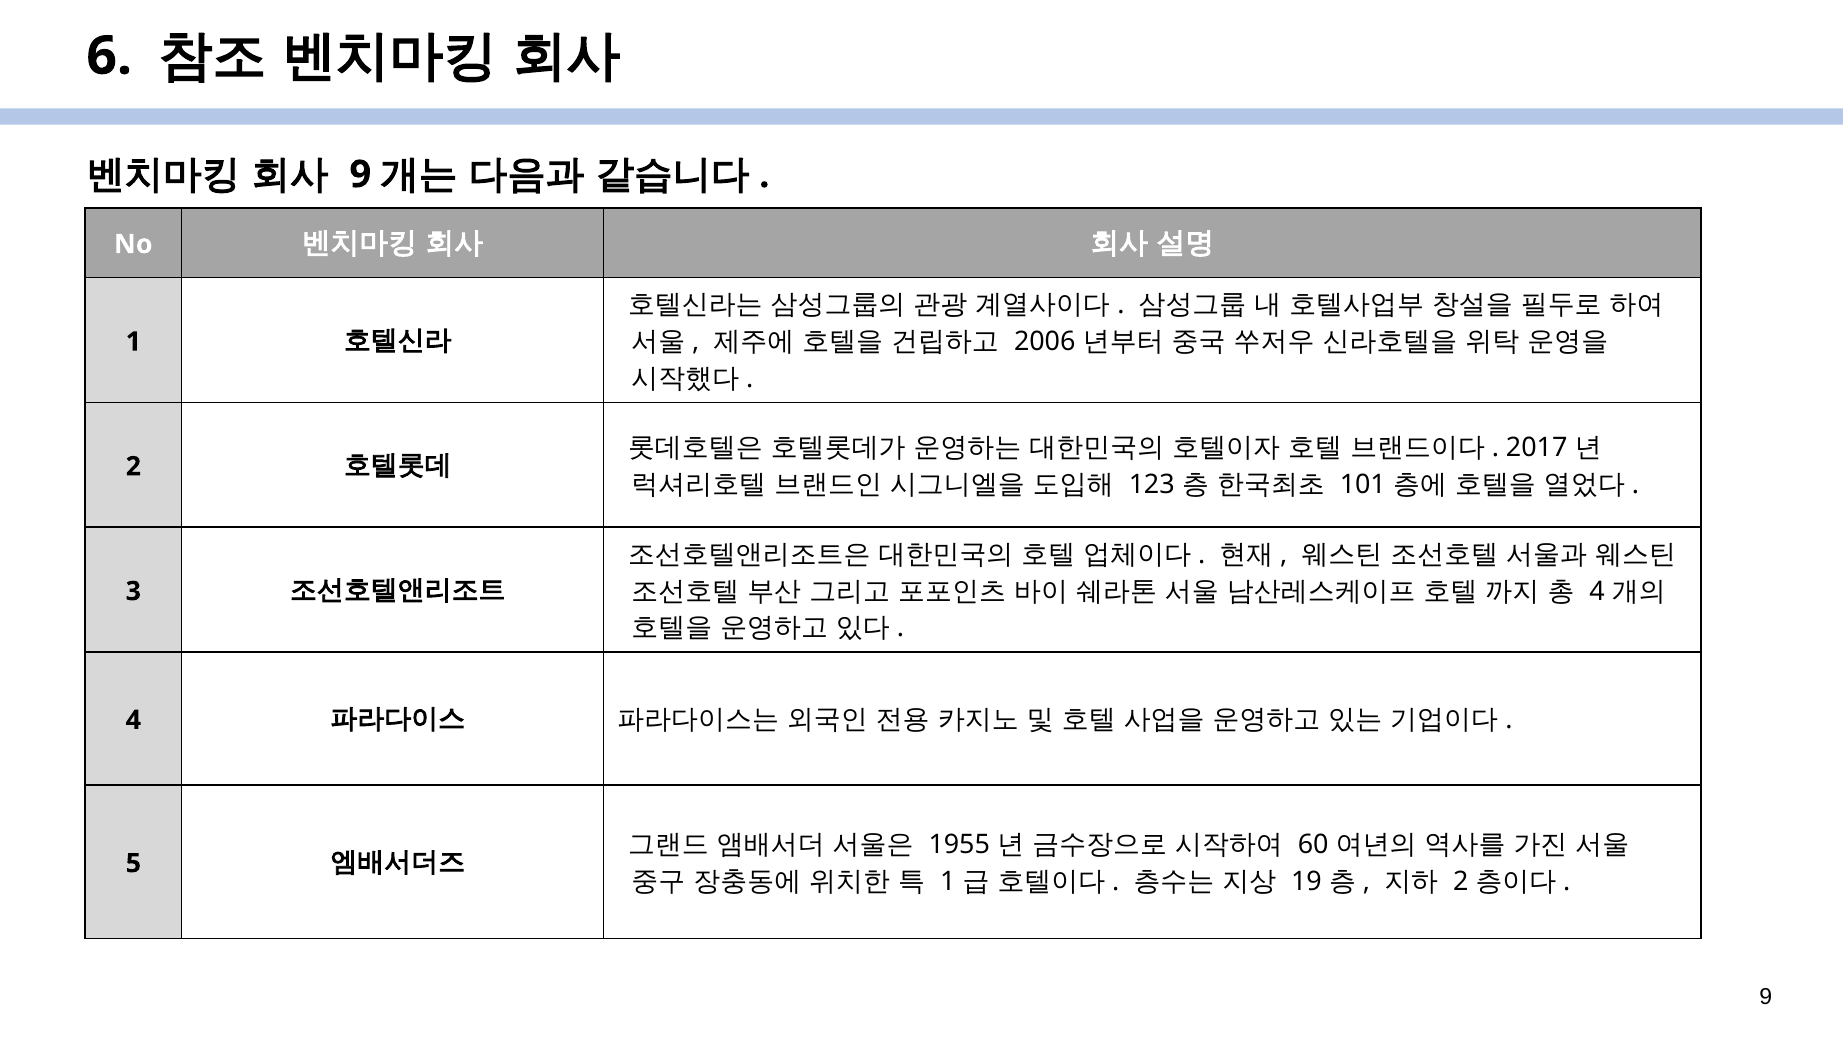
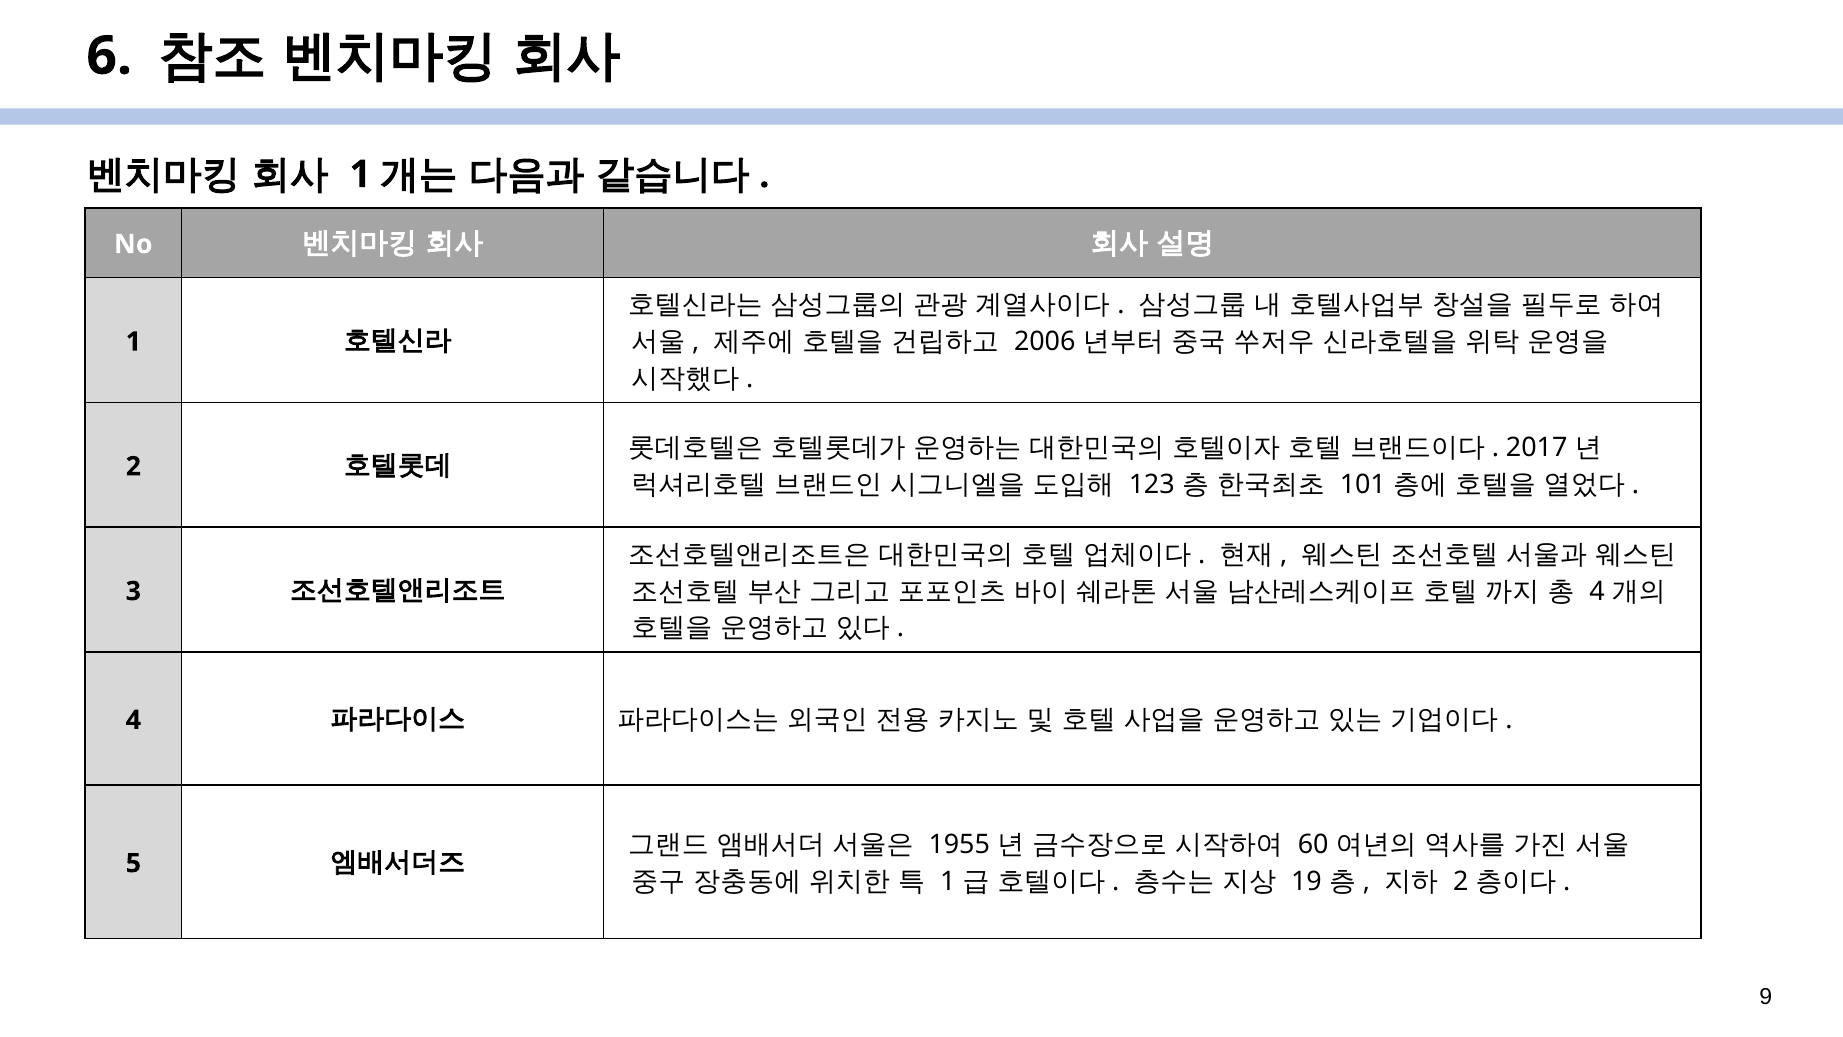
9 at (360, 174): 9 -> 1
